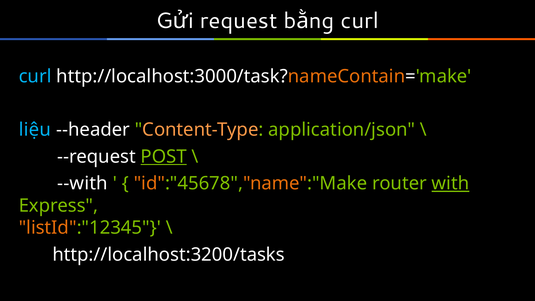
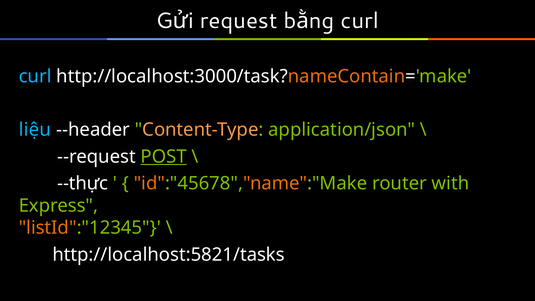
--with: --with -> --thực
with underline: present -> none
http://localhost:3200/tasks: http://localhost:3200/tasks -> http://localhost:5821/tasks
